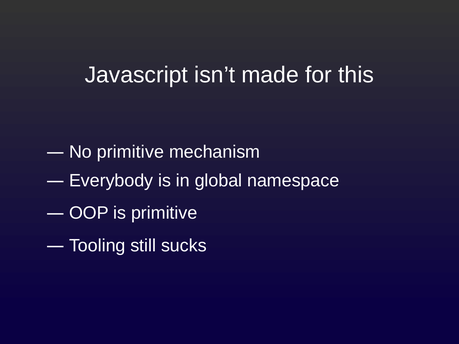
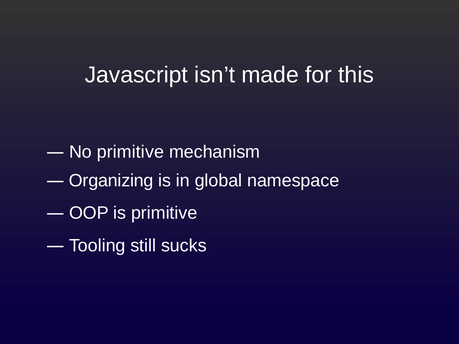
Everybody: Everybody -> Organizing
